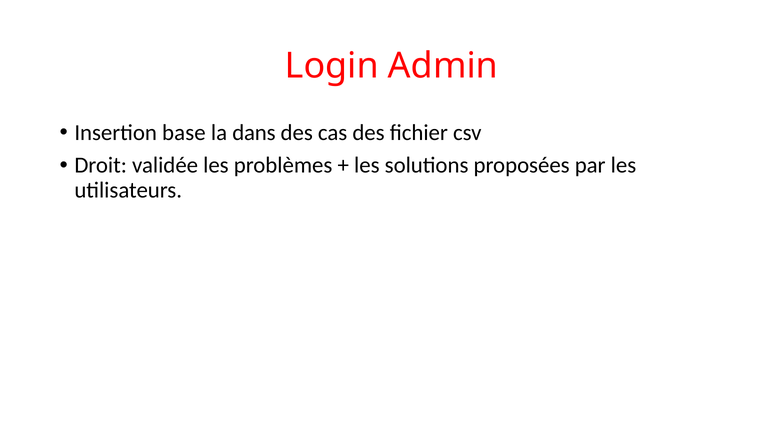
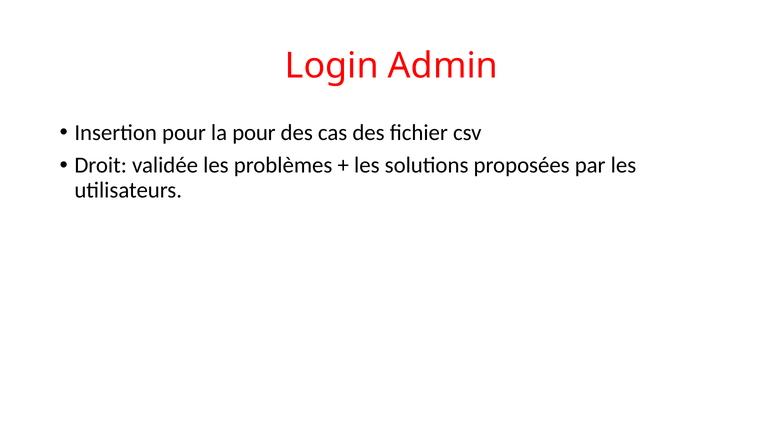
Insertion base: base -> pour
la dans: dans -> pour
